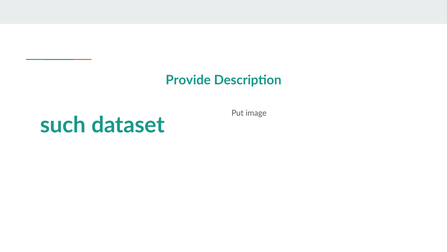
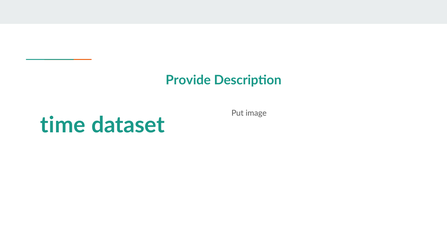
such: such -> time
